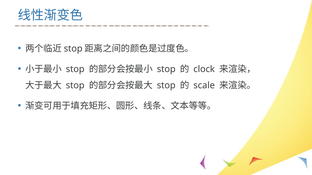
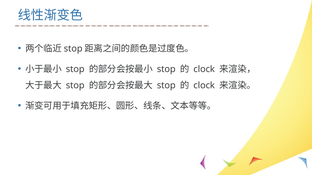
scale at (204, 86): scale -> clock
